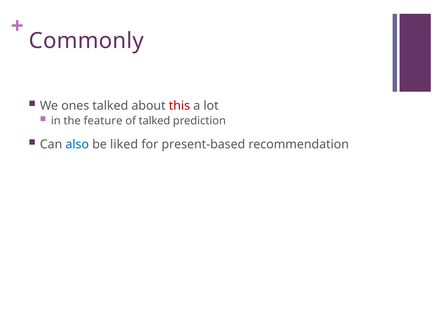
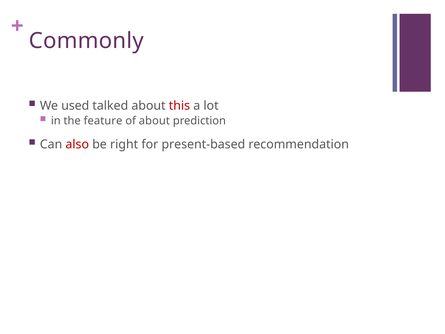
ones: ones -> used
of talked: talked -> about
also colour: blue -> red
liked: liked -> right
